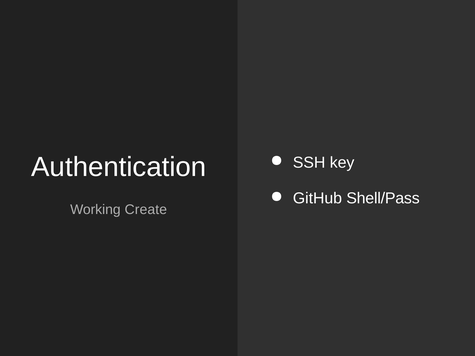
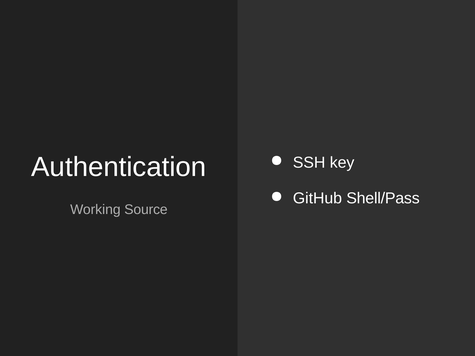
Create: Create -> Source
